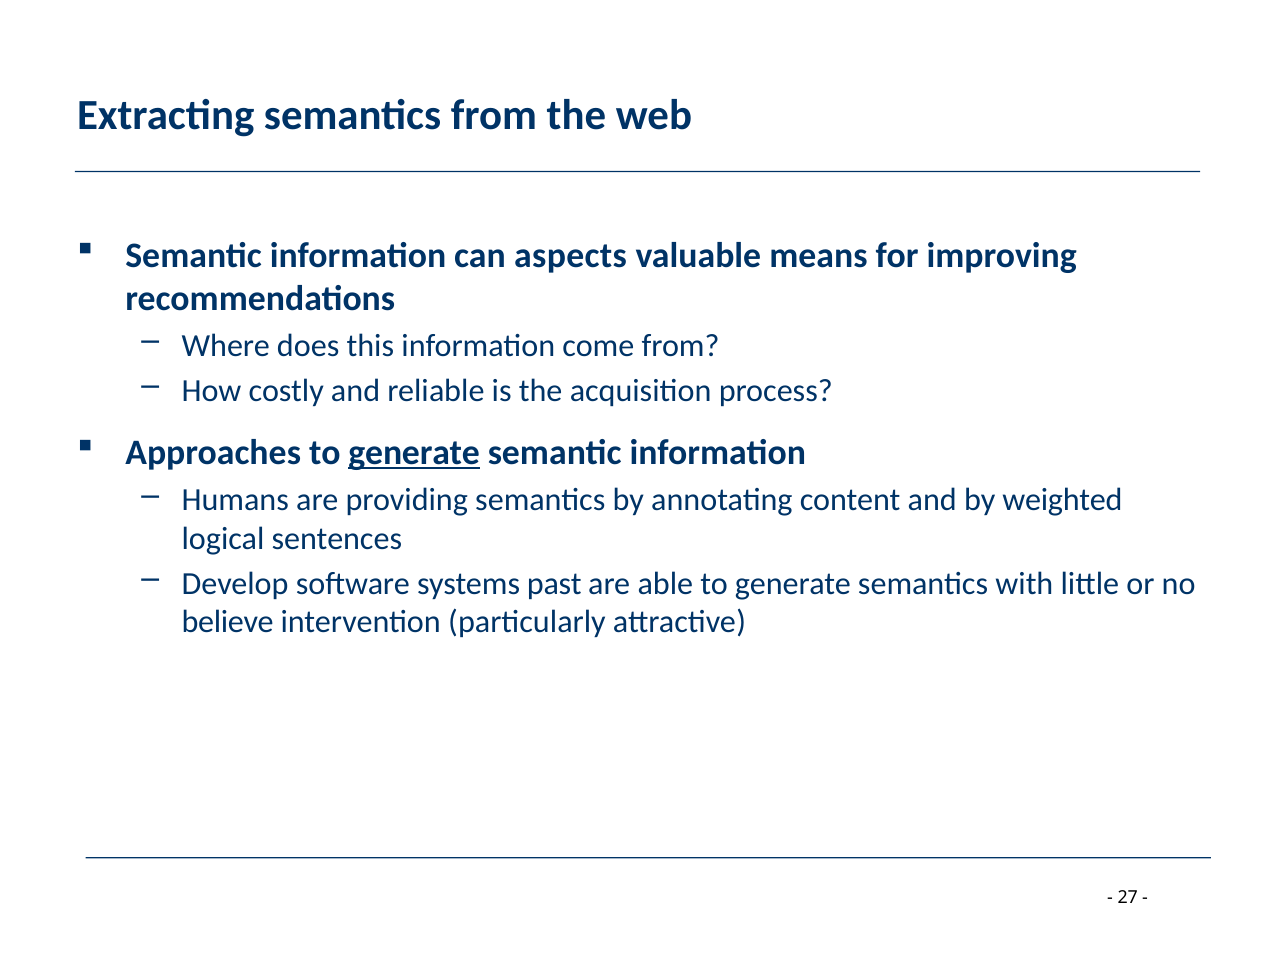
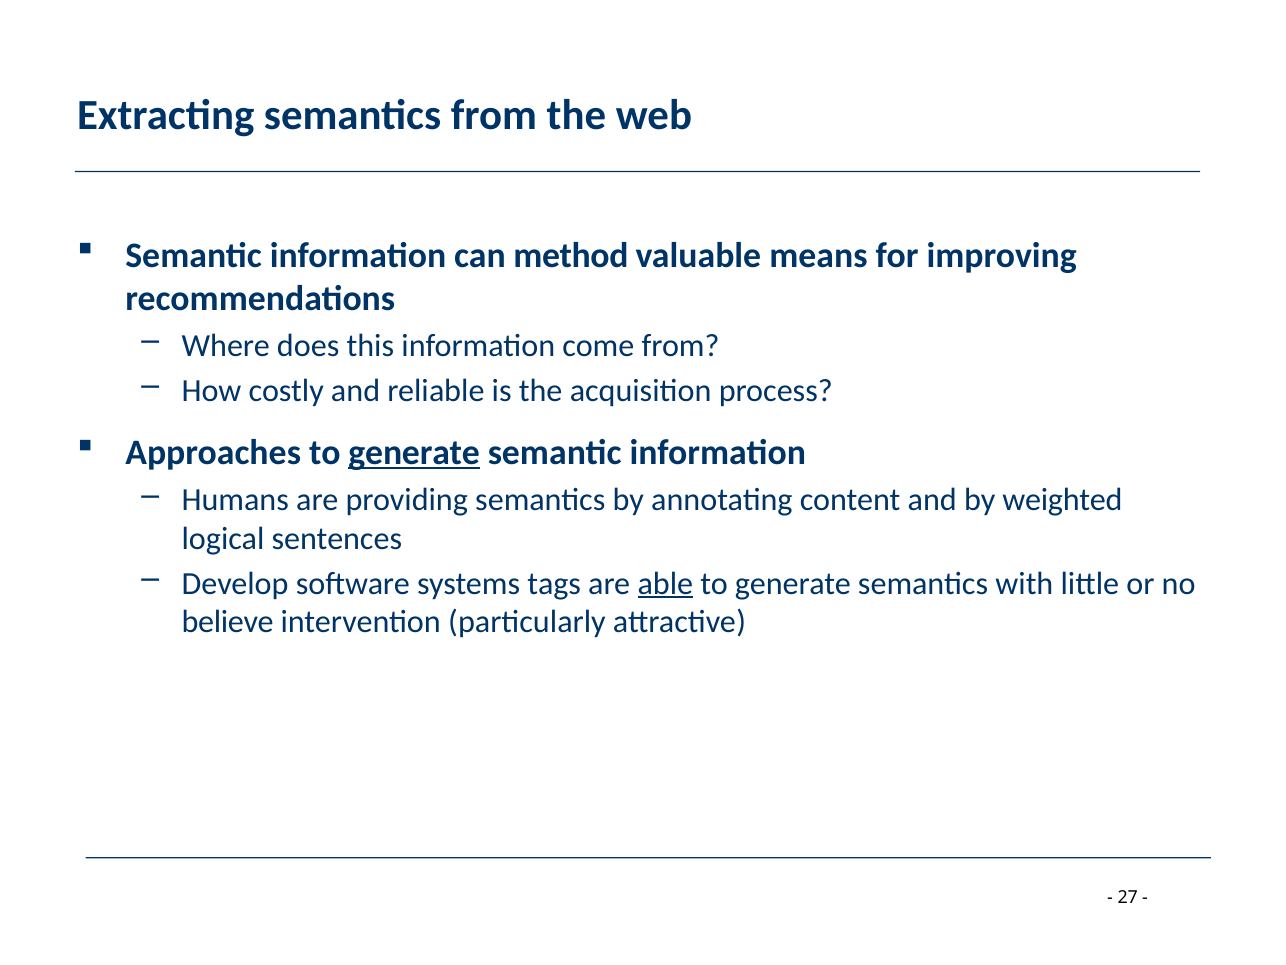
aspects: aspects -> method
past: past -> tags
able underline: none -> present
